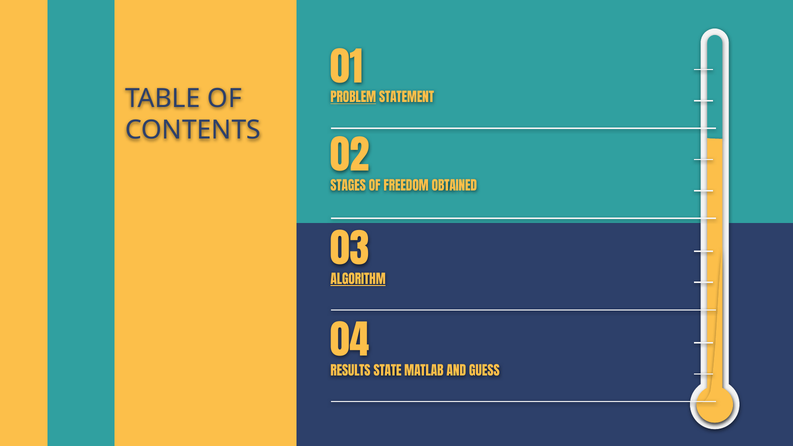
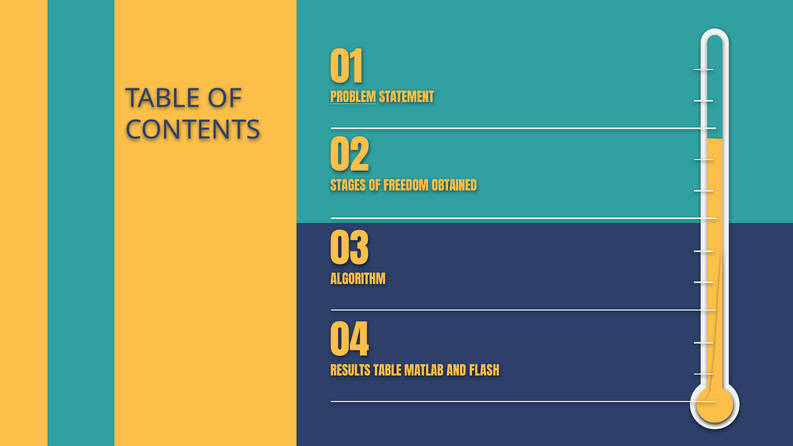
ALGORITHM underline: present -> none
RESULTS STATE: STATE -> TABLE
GUESS: GUESS -> FLASH
